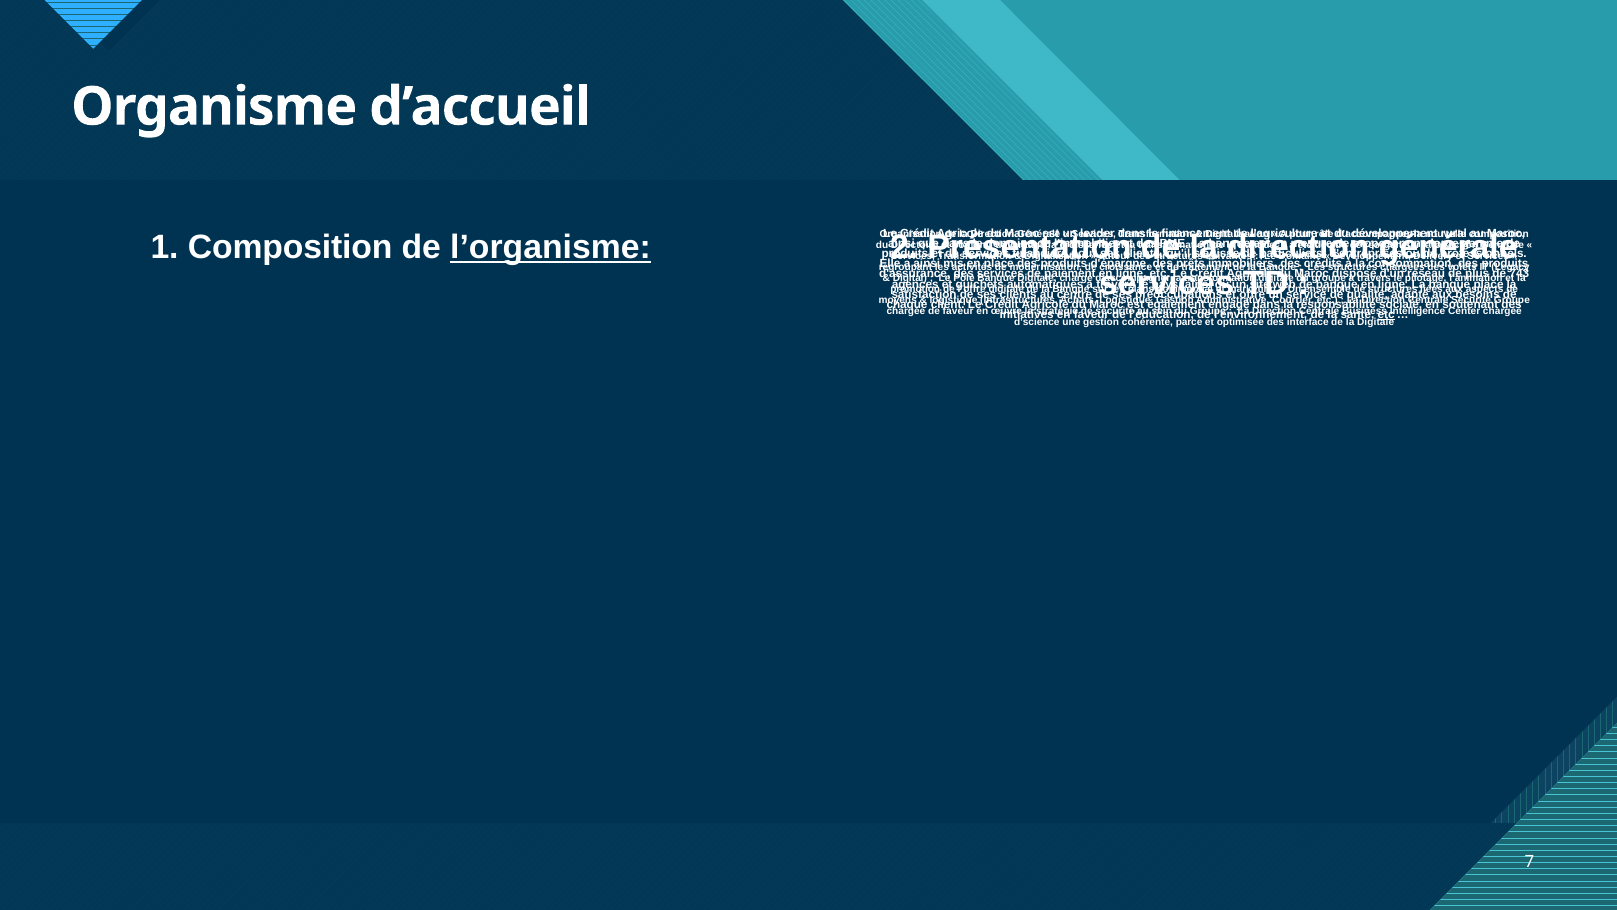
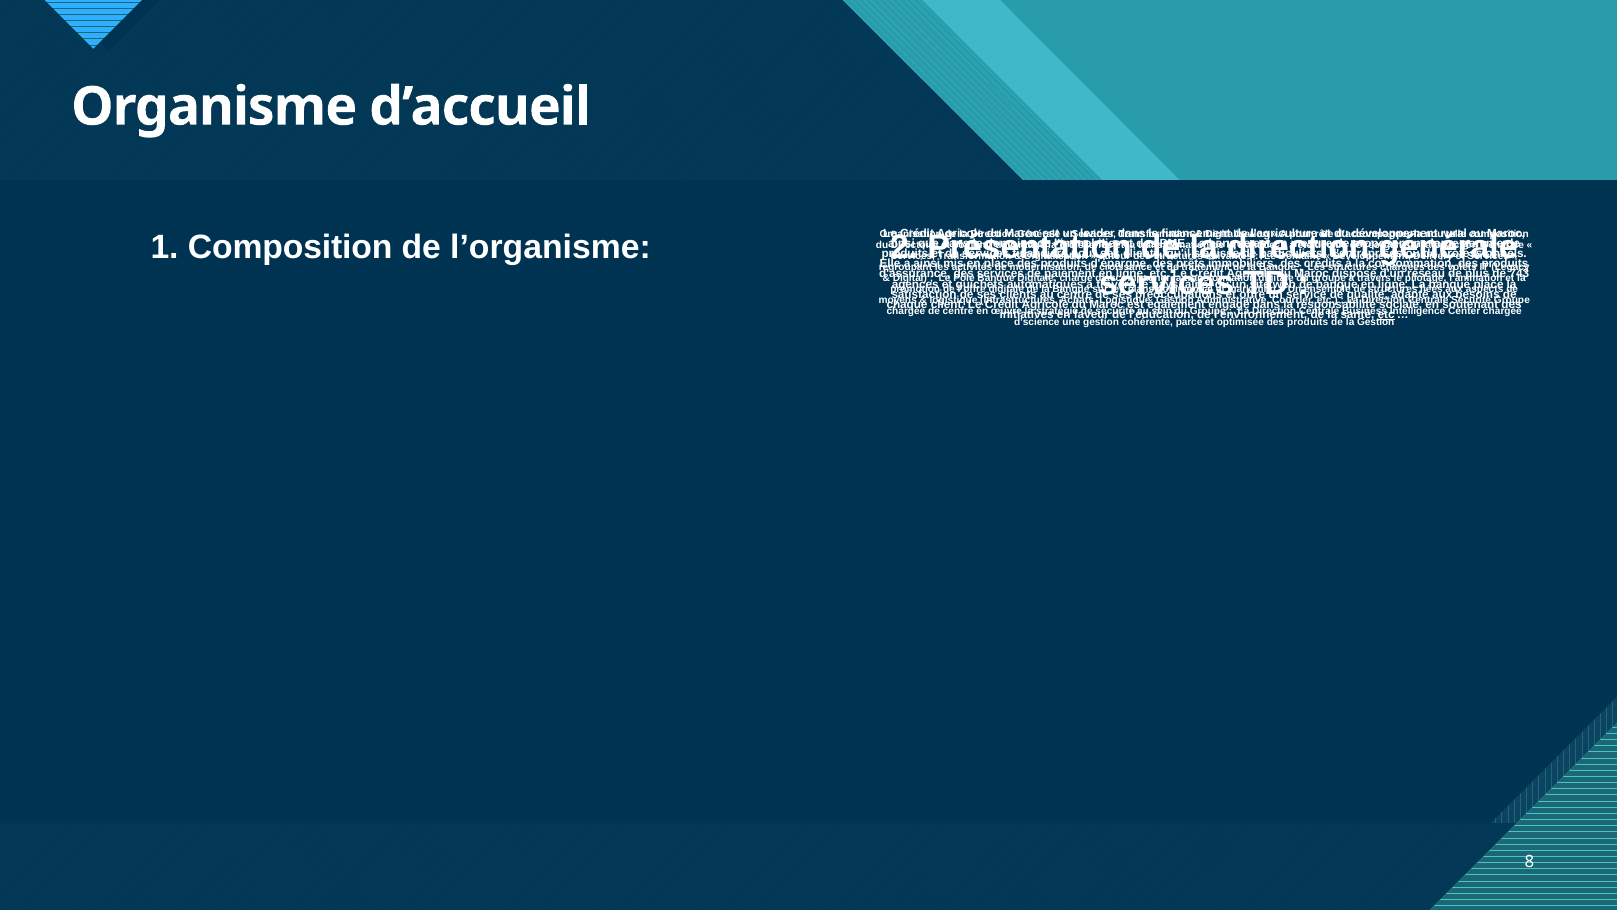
l’organisme underline: present -> none
de faveur: faveur -> centre
interface at (1308, 322): interface -> produits
Digitale at (1376, 322): Digitale -> Gestion
7: 7 -> 8
